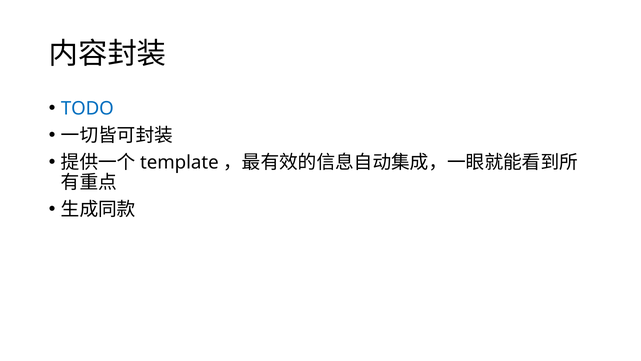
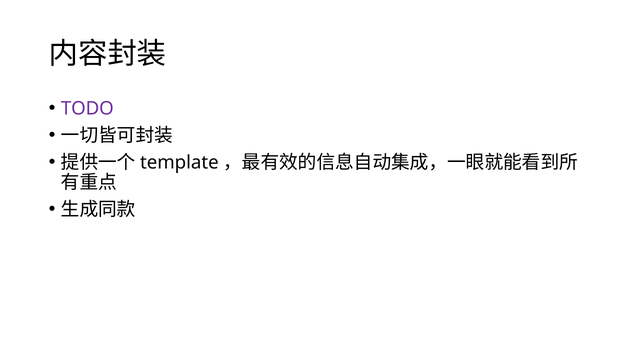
TODO colour: blue -> purple
